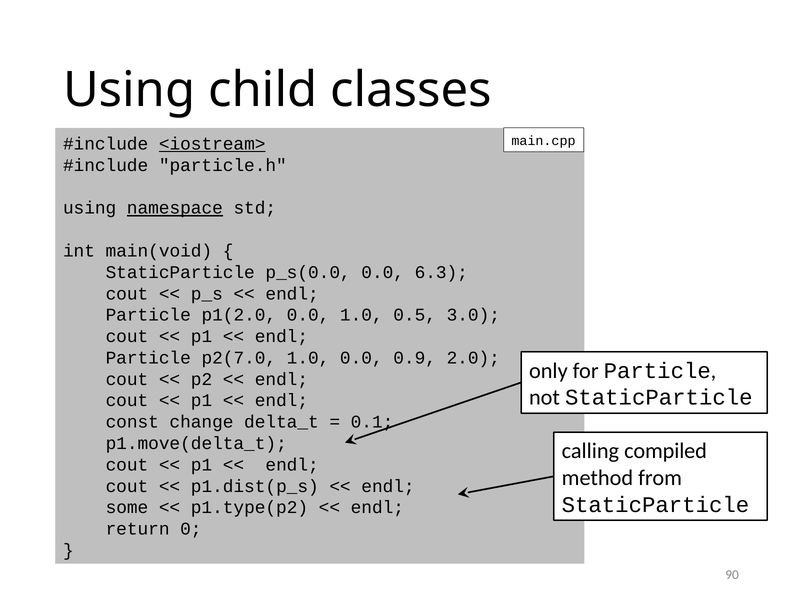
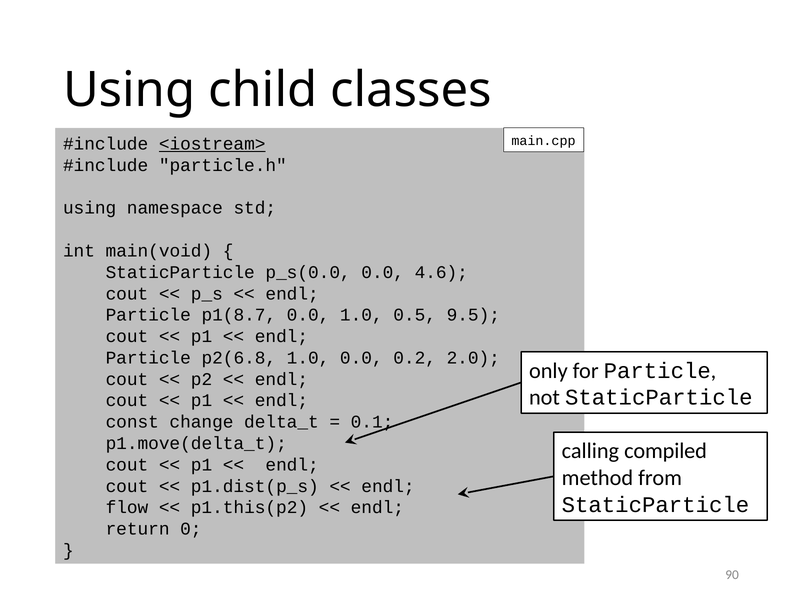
namespace underline: present -> none
6.3: 6.3 -> 4.6
p1(2.0: p1(2.0 -> p1(8.7
3.0: 3.0 -> 9.5
p2(7.0: p2(7.0 -> p2(6.8
0.9: 0.9 -> 0.2
some: some -> flow
p1.type(p2: p1.type(p2 -> p1.this(p2
